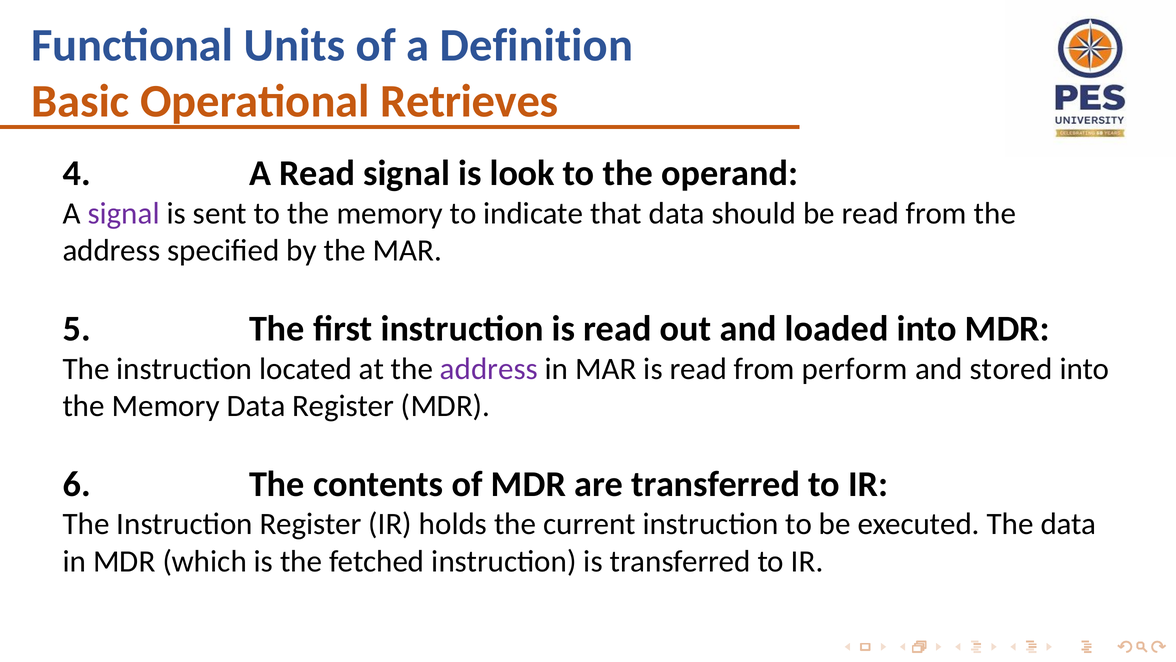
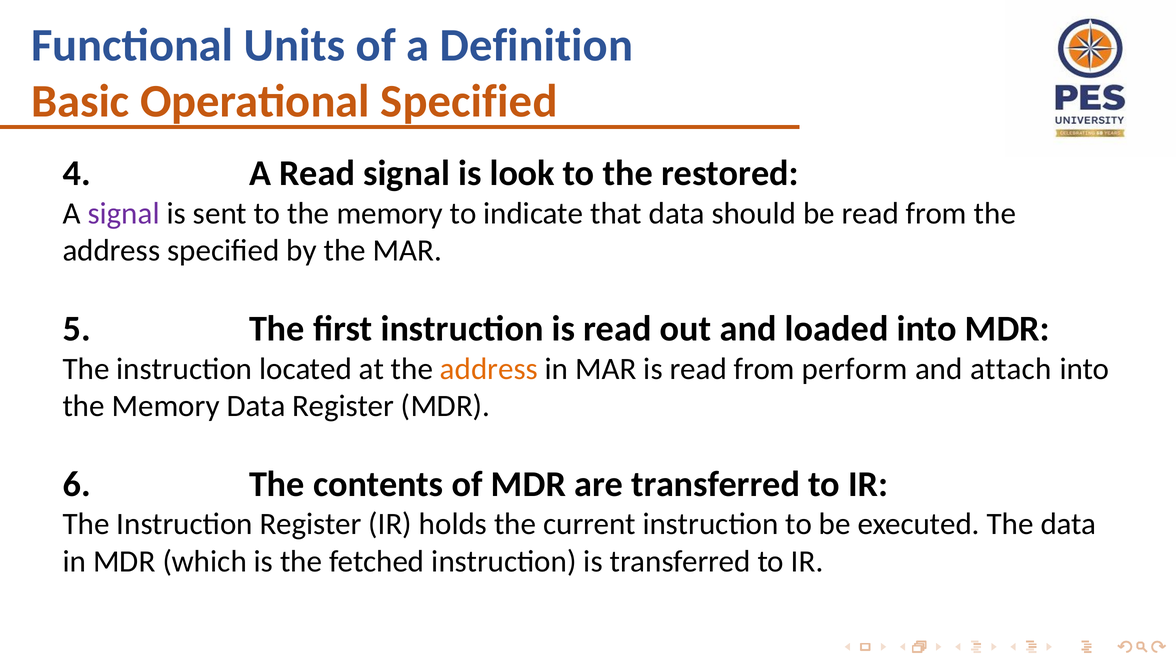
Operational Retrieves: Retrieves -> Specified
operand: operand -> restored
address at (489, 369) colour: purple -> orange
stored: stored -> attach
